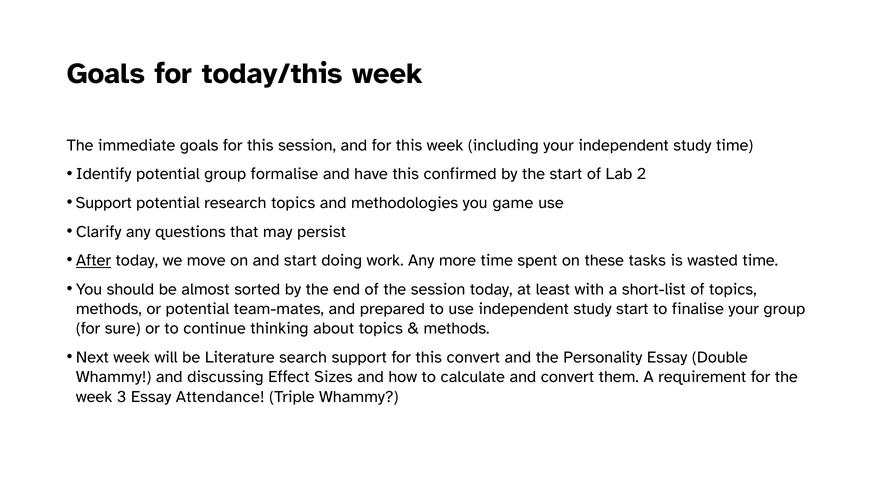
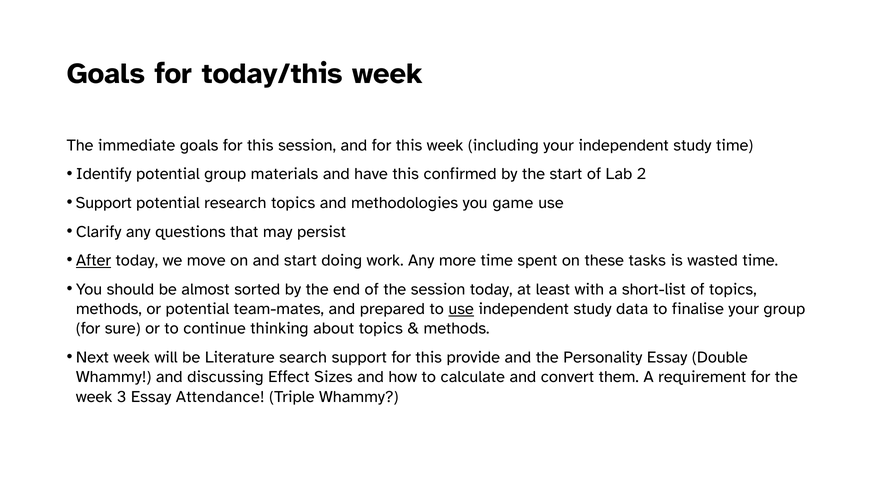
formalise: formalise -> materials
use at (461, 309) underline: none -> present
study start: start -> data
this convert: convert -> provide
